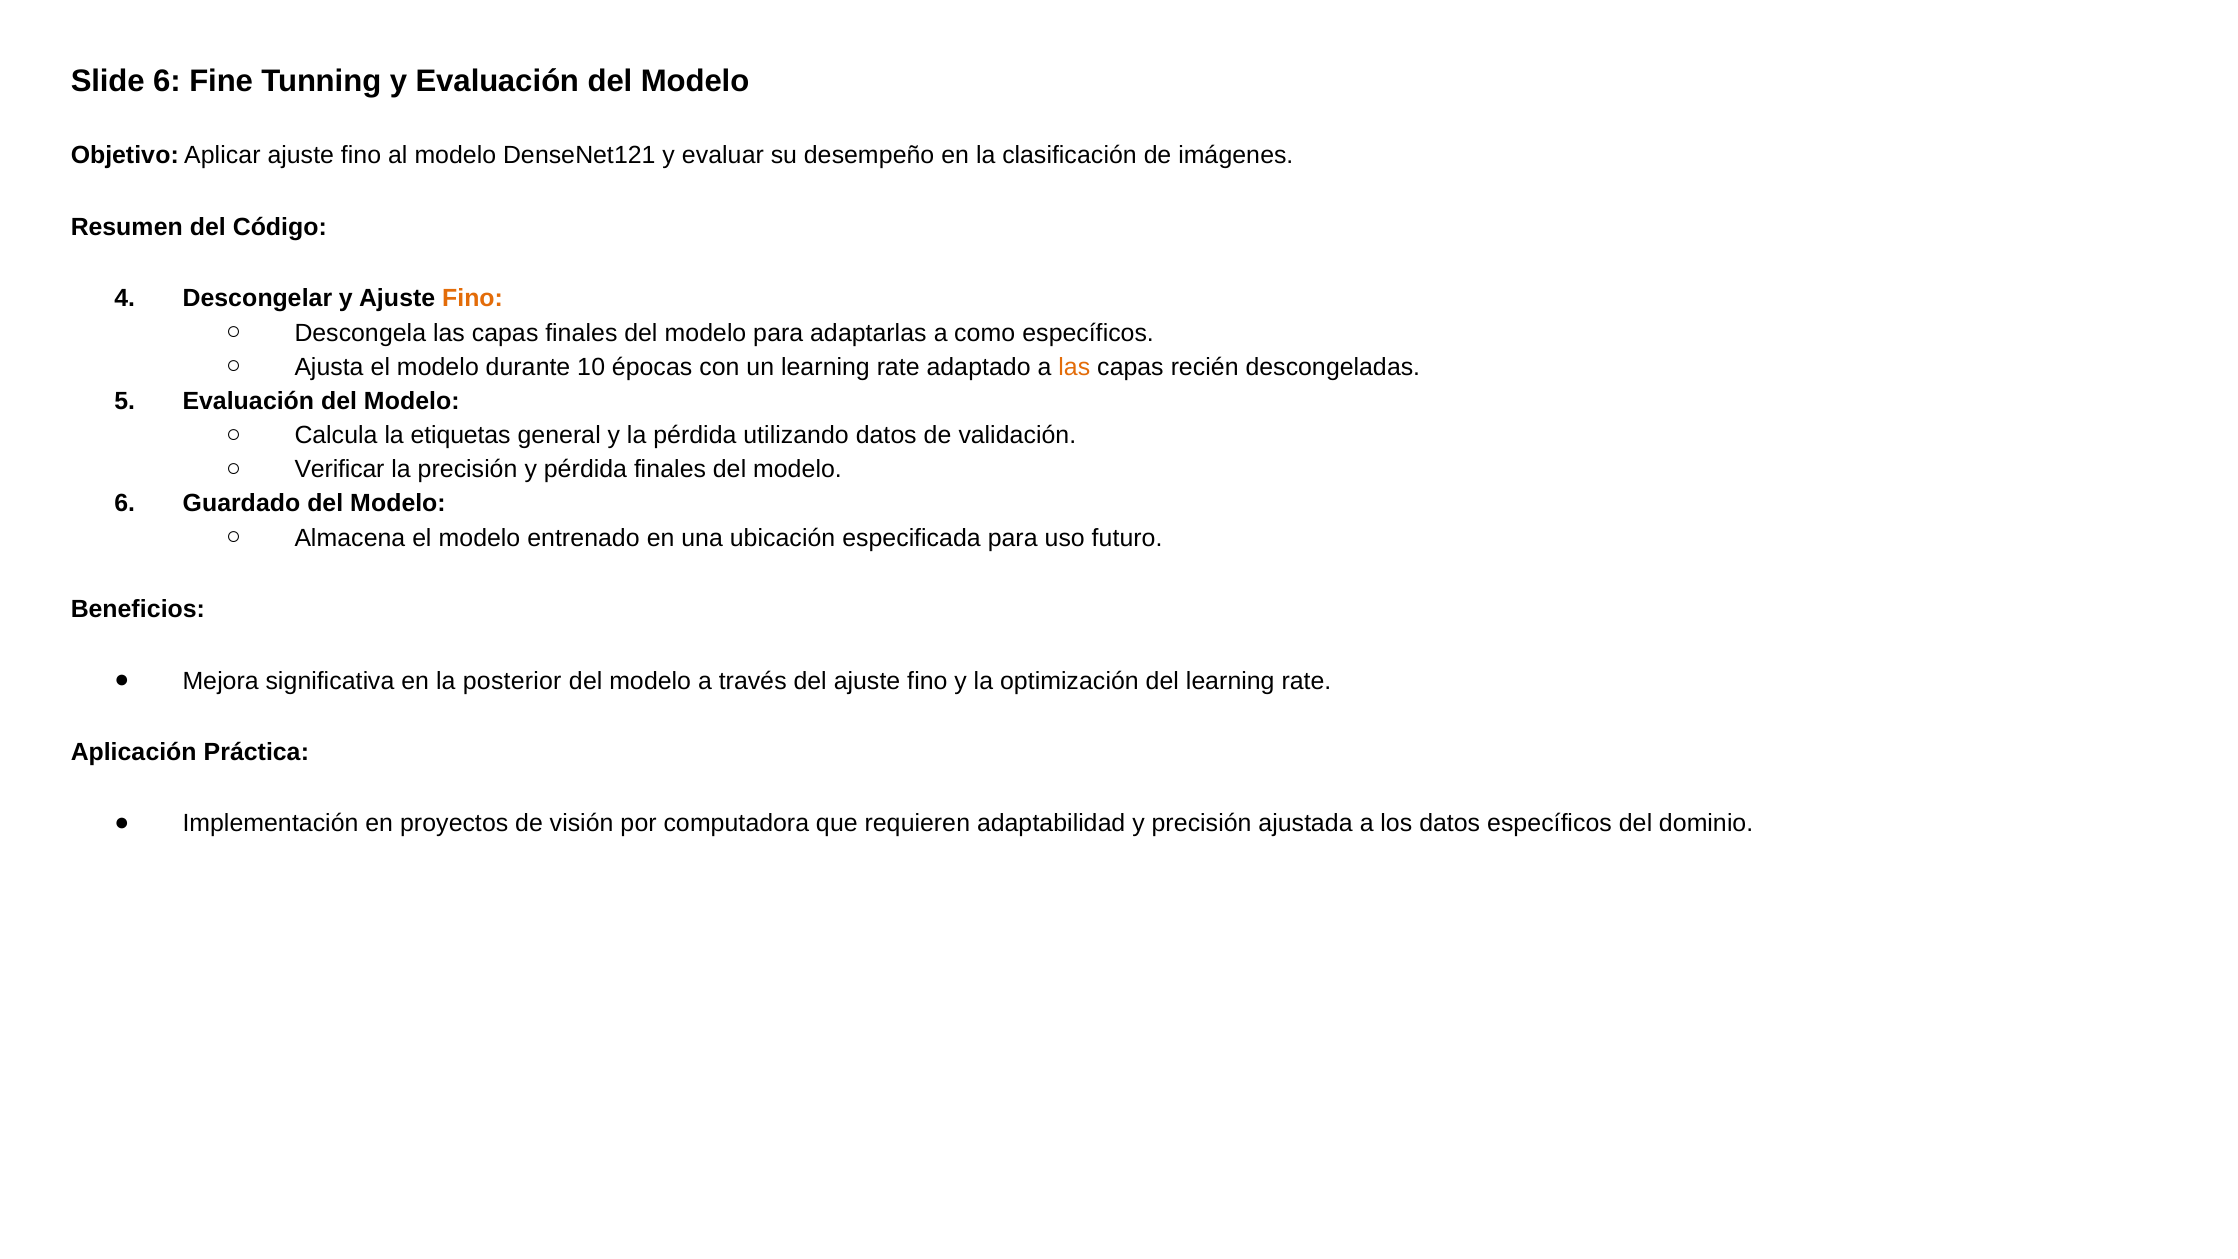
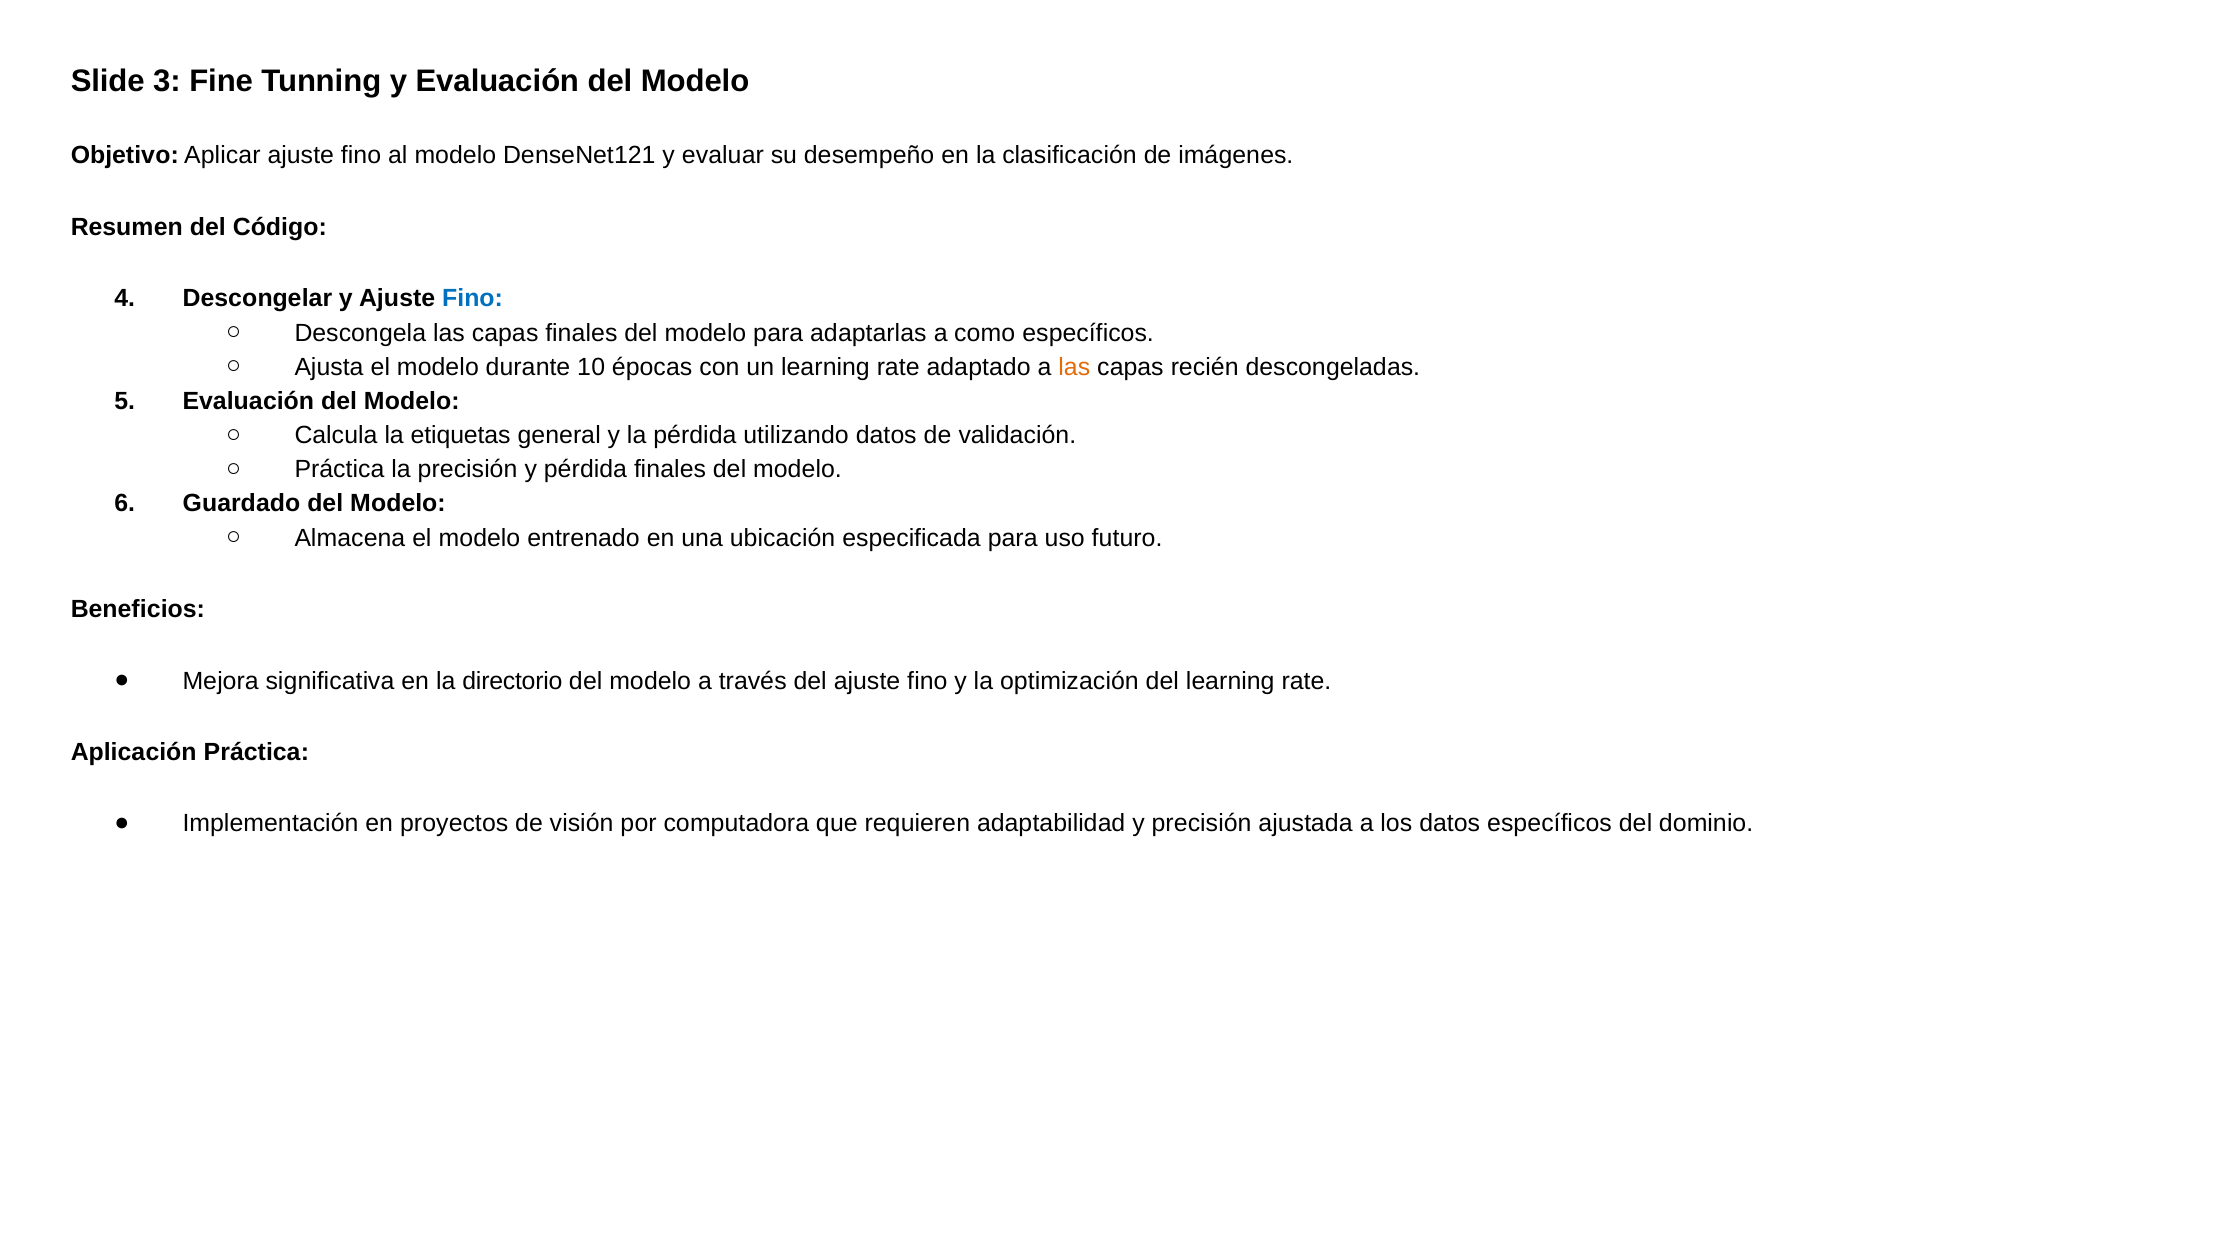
Slide 6: 6 -> 3
Fino at (473, 299) colour: orange -> blue
Verificar at (340, 470): Verificar -> Práctica
posterior: posterior -> directorio
